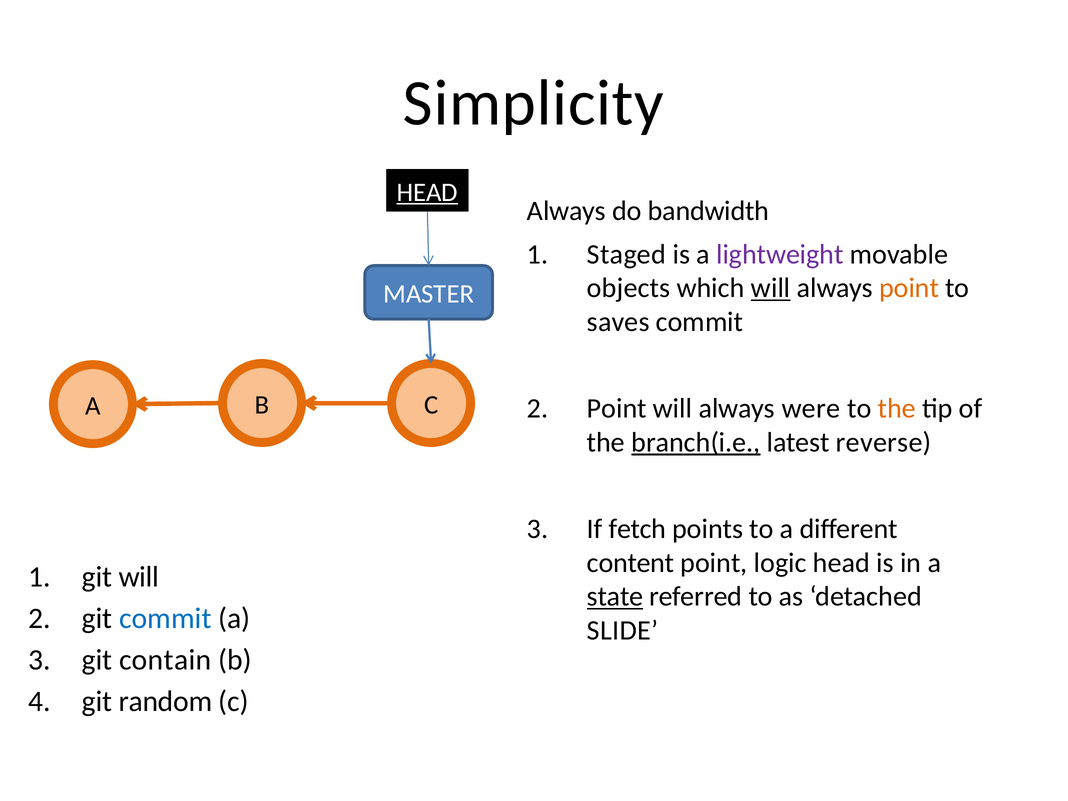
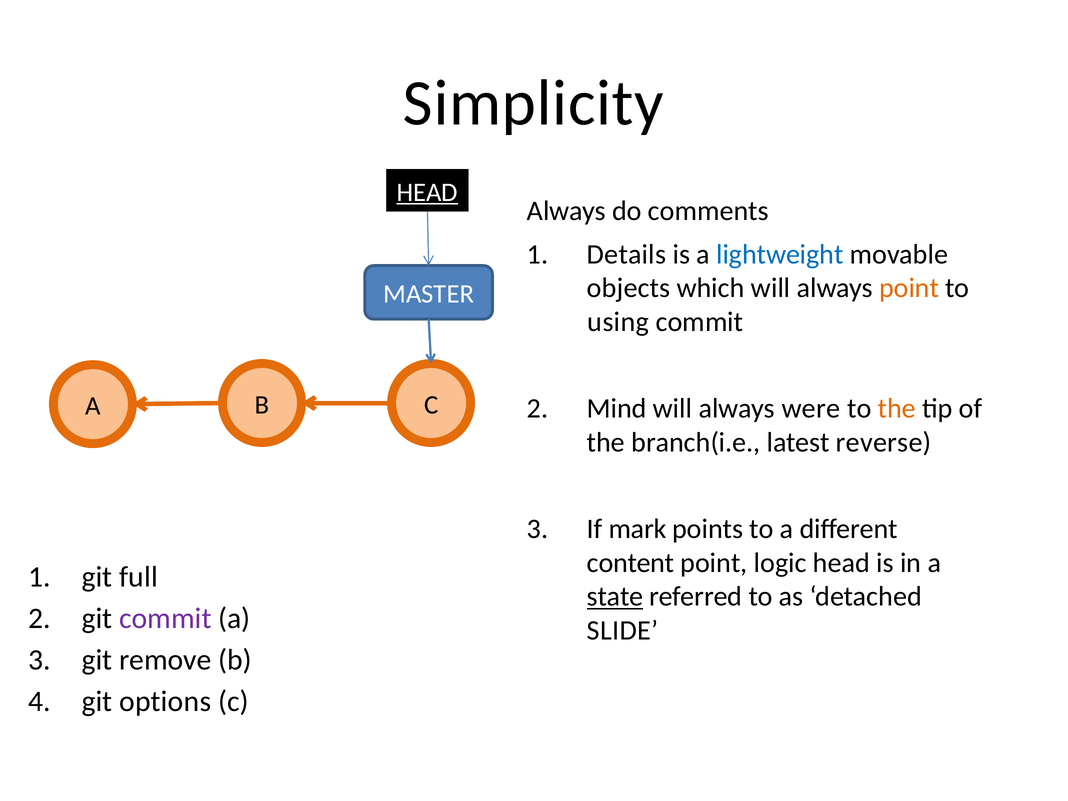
bandwidth: bandwidth -> comments
Staged: Staged -> Details
lightweight colour: purple -> blue
will at (771, 288) underline: present -> none
saves: saves -> using
Point at (617, 409): Point -> Mind
branch(i.e underline: present -> none
fetch: fetch -> mark
git will: will -> full
commit at (165, 619) colour: blue -> purple
contain: contain -> remove
random: random -> options
